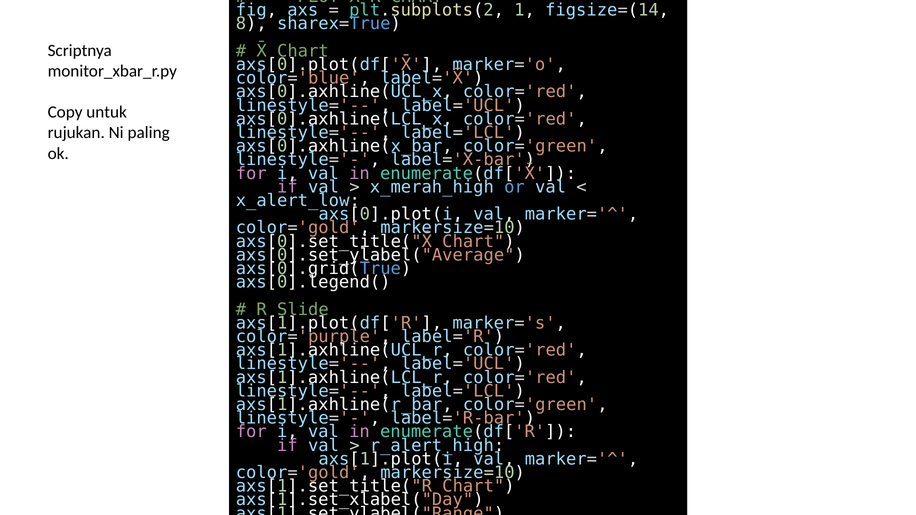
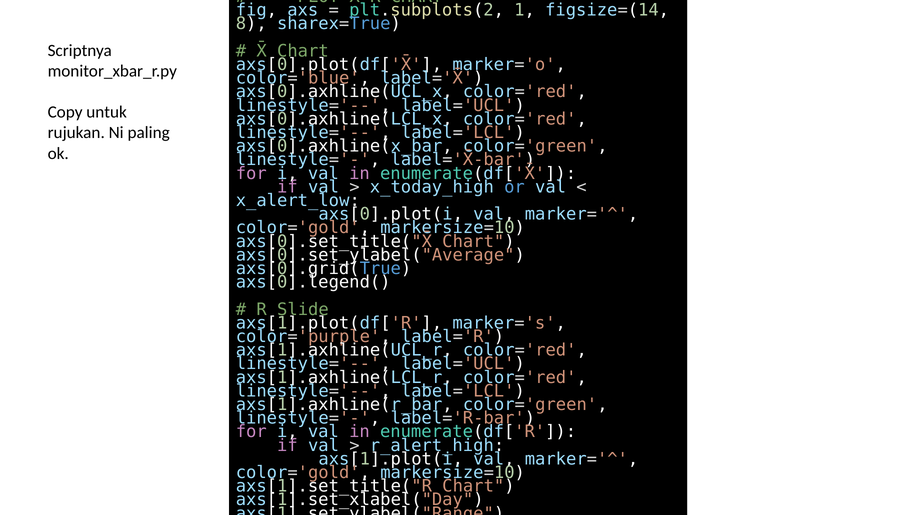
x_merah_high: x_merah_high -> x_today_high
